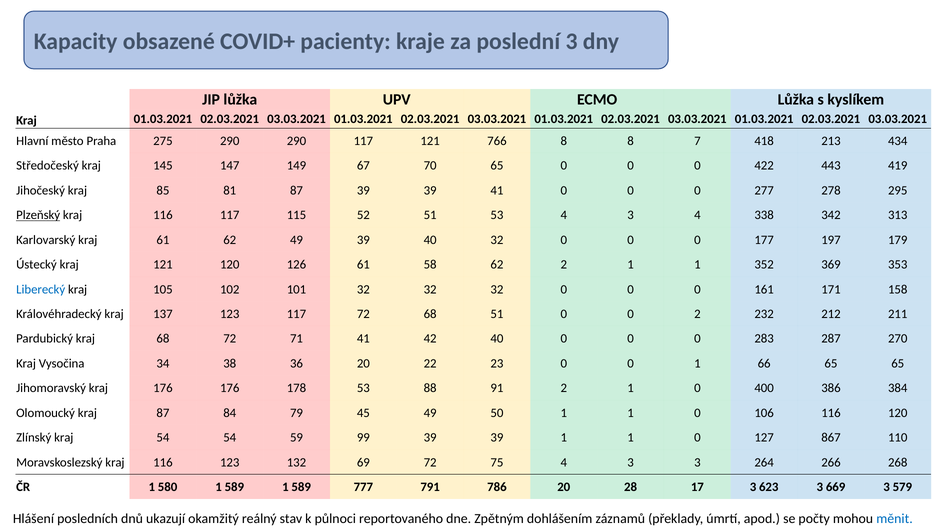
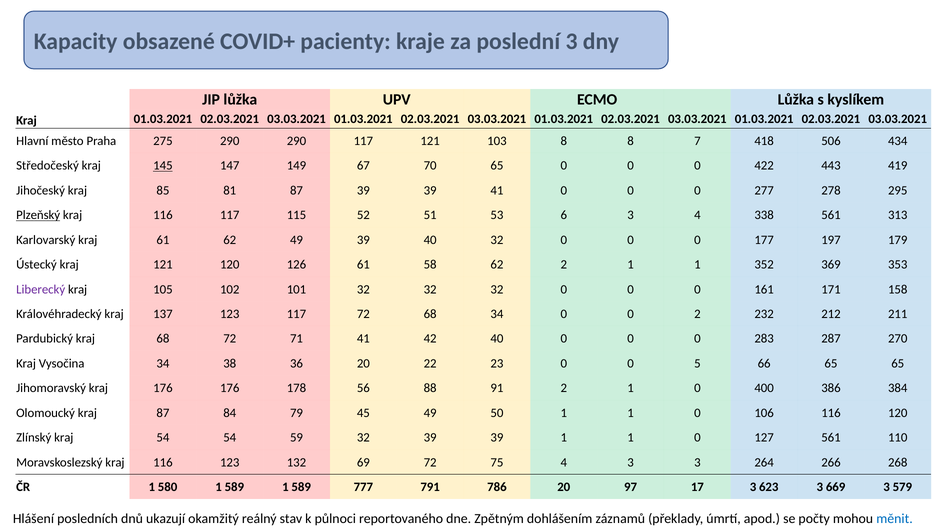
766: 766 -> 103
213: 213 -> 506
145 underline: none -> present
53 4: 4 -> 6
338 342: 342 -> 561
Liberecký colour: blue -> purple
68 51: 51 -> 34
0 1: 1 -> 5
178 53: 53 -> 56
59 99: 99 -> 32
127 867: 867 -> 561
28: 28 -> 97
